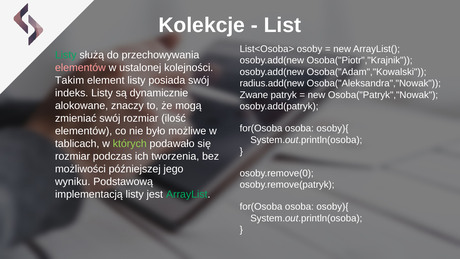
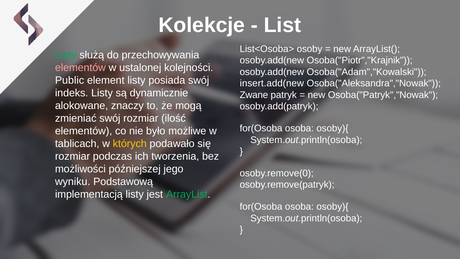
Takim: Takim -> Public
radius.add(new: radius.add(new -> insert.add(new
których colour: light green -> yellow
